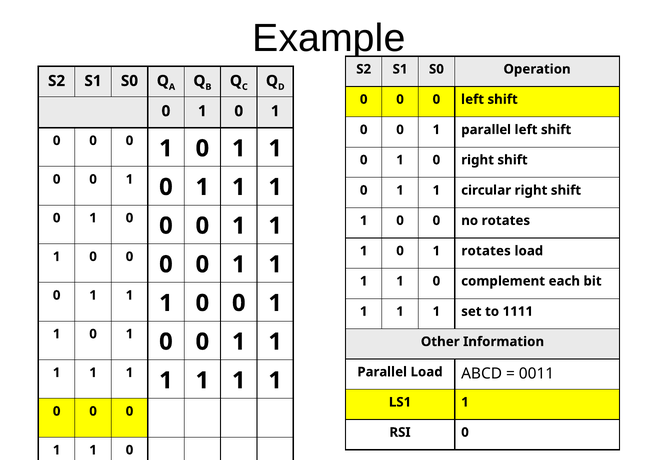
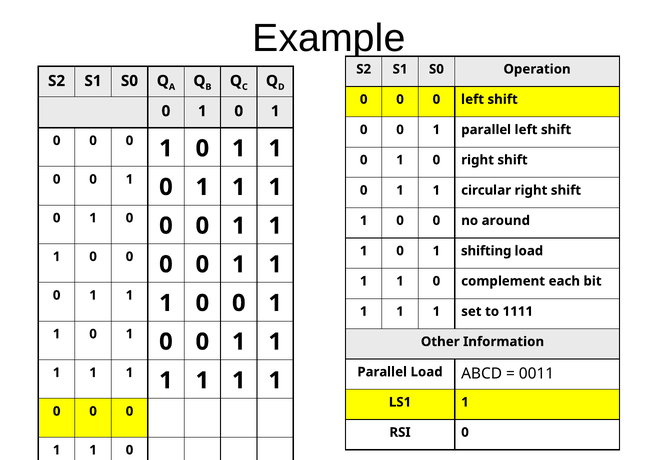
no rotates: rotates -> around
1 rotates: rotates -> shifting
